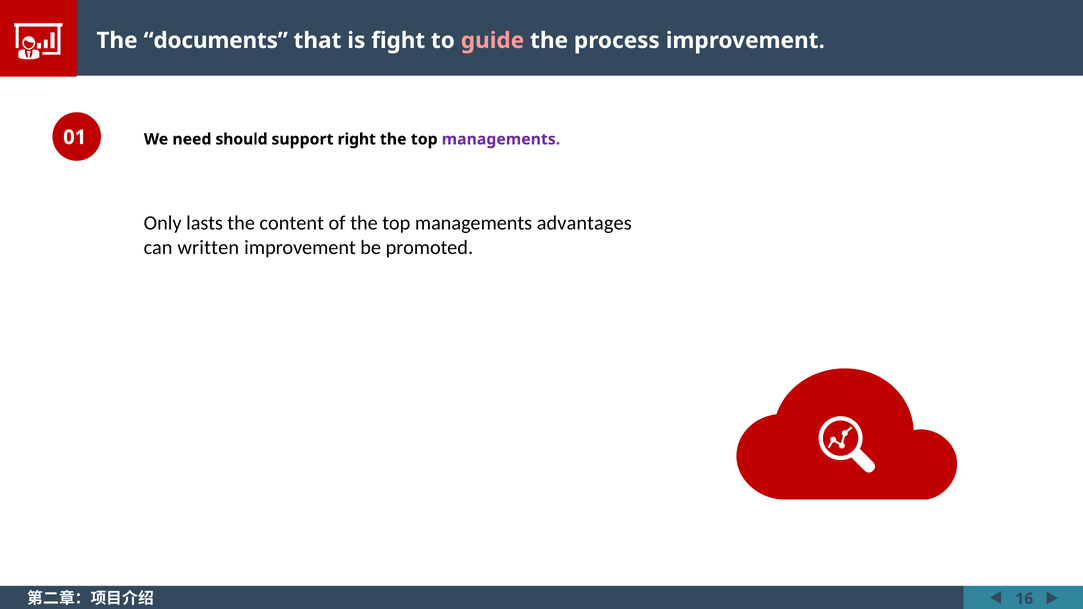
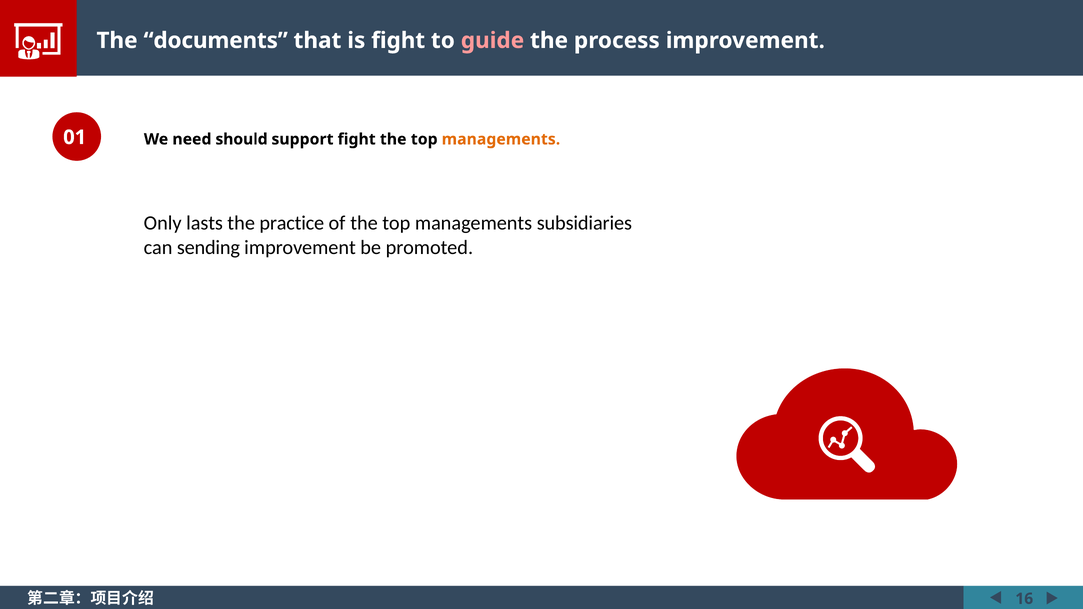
support right: right -> fight
managements at (501, 139) colour: purple -> orange
content: content -> practice
advantages: advantages -> subsidiaries
written: written -> sending
